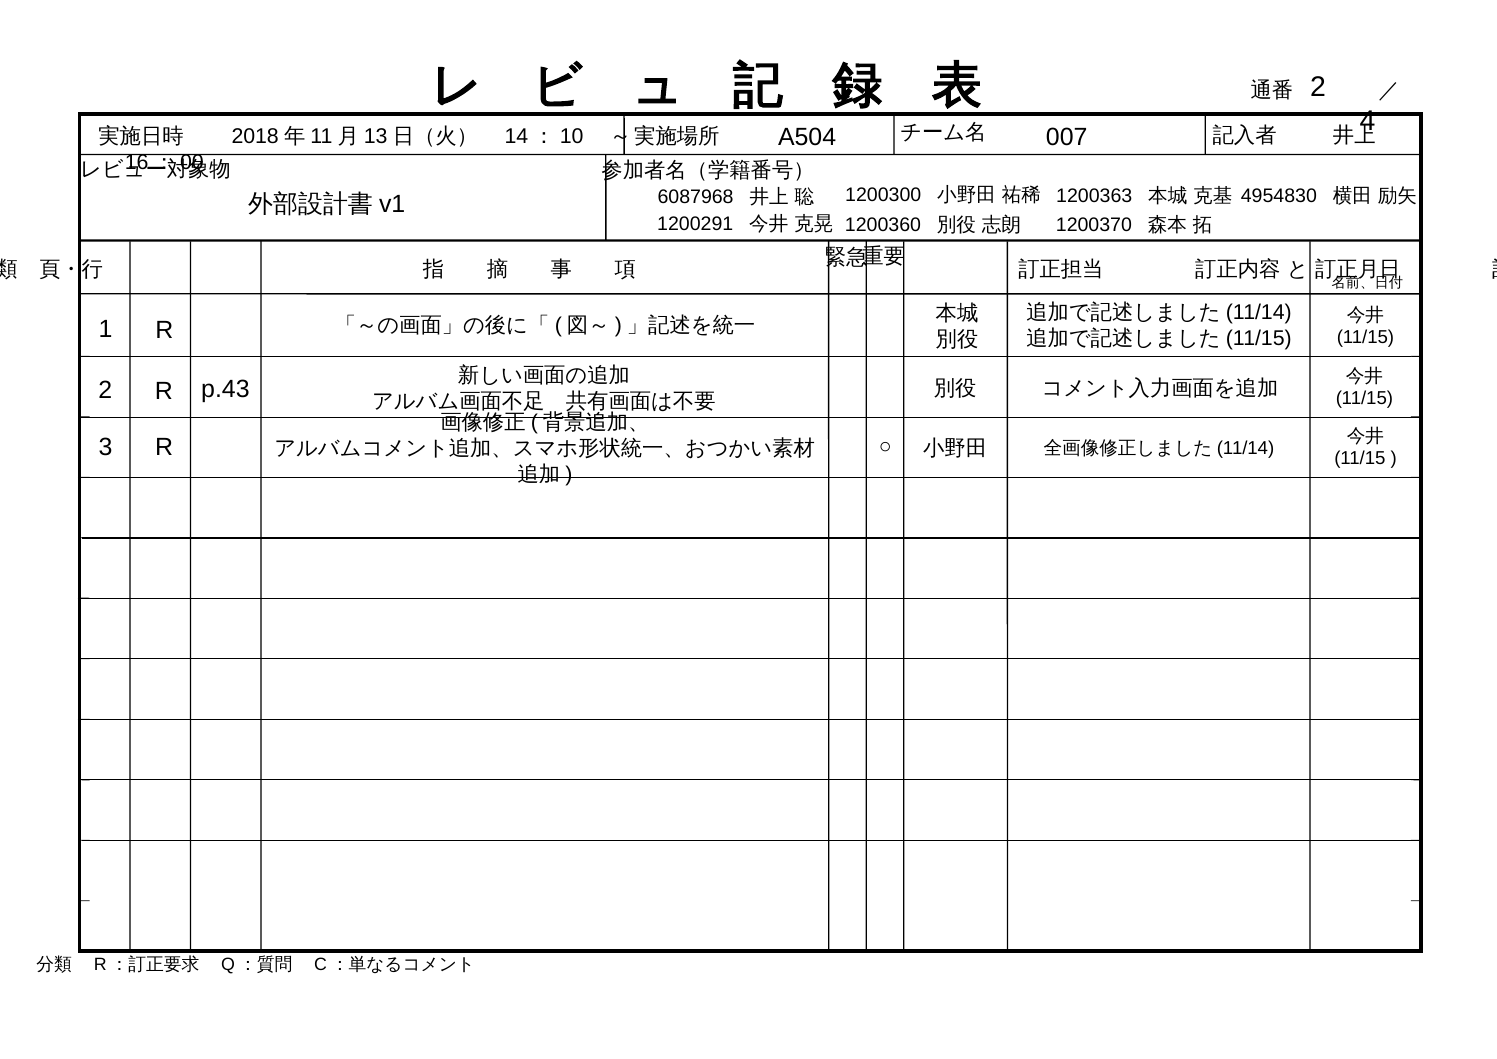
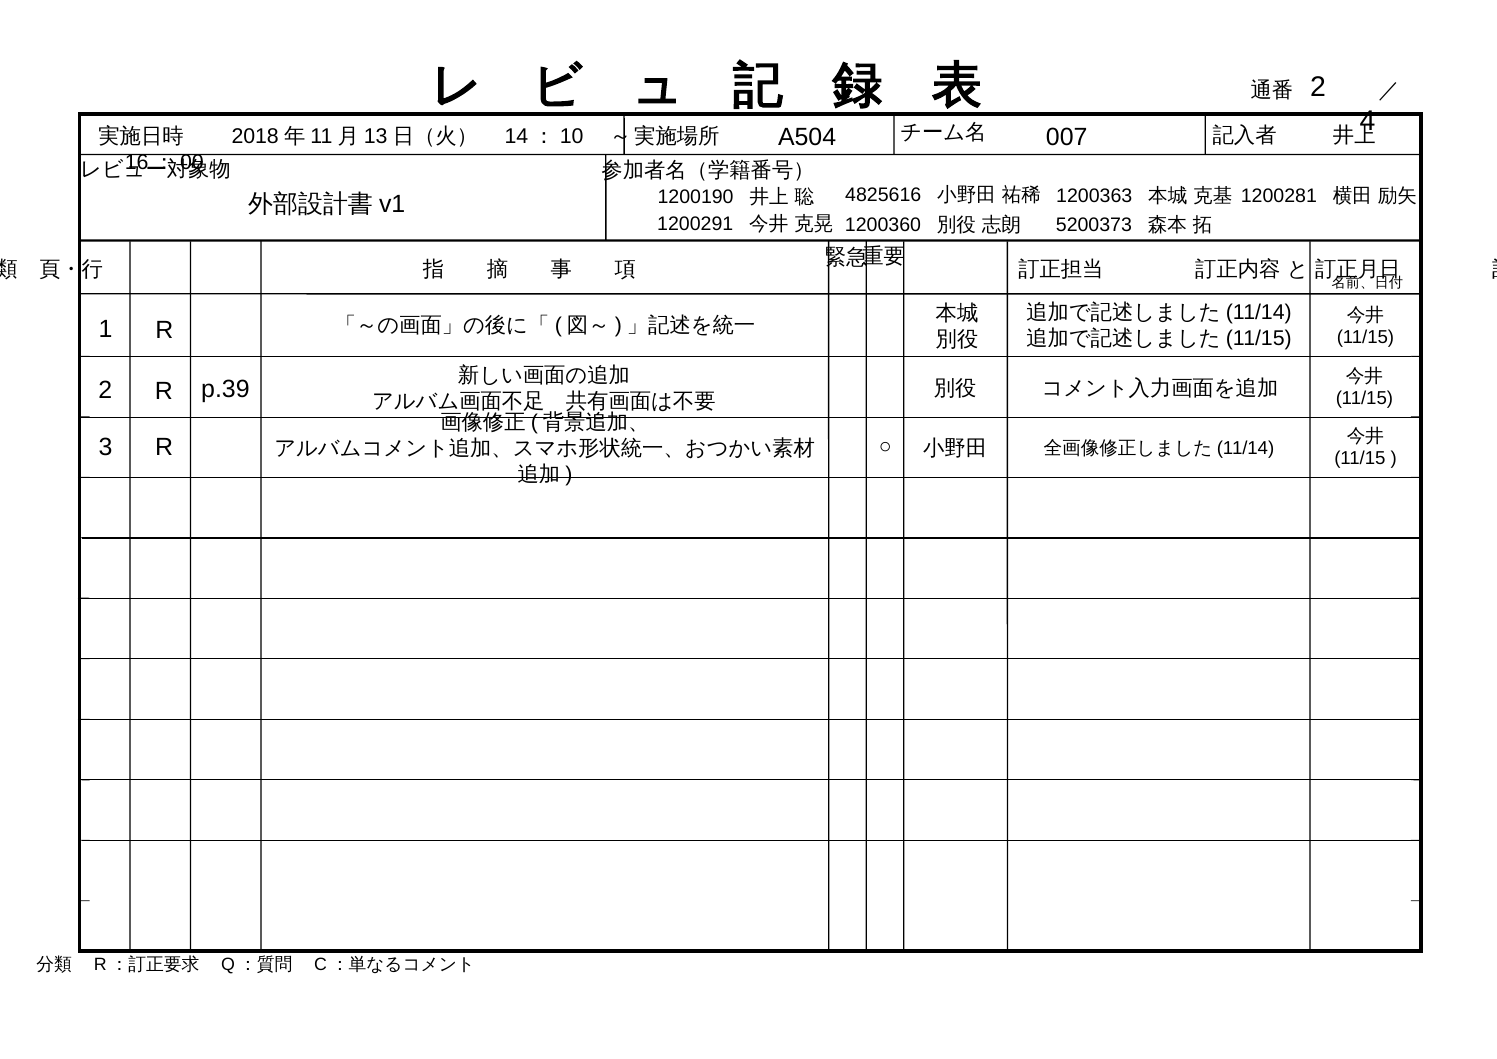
1200300: 1200300 -> 4825616
4954830: 4954830 -> 1200281
6087968: 6087968 -> 1200190
1200370: 1200370 -> 5200373
p.43: p.43 -> p.39
